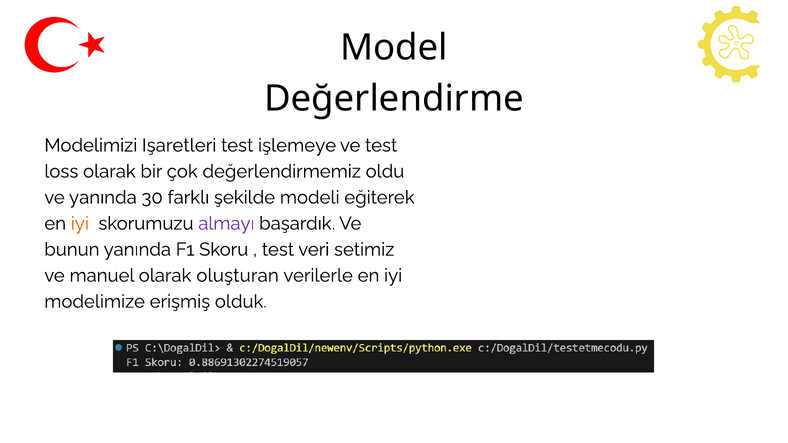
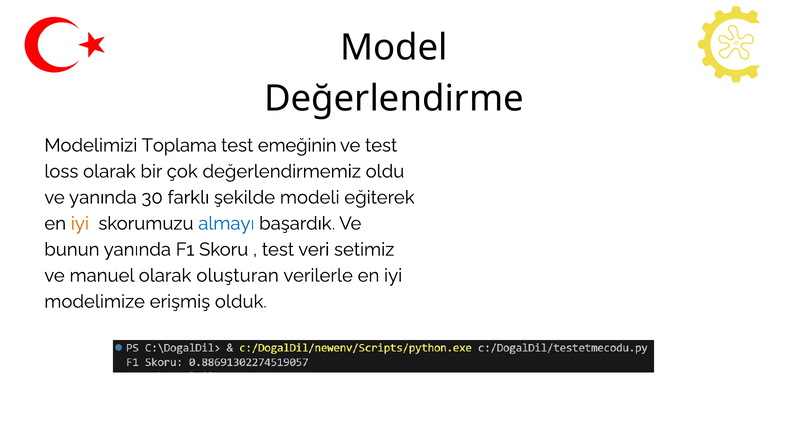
Işaretleri: Işaretleri -> Toplama
işlemeye: işlemeye -> emeğinin
almayı colour: purple -> blue
